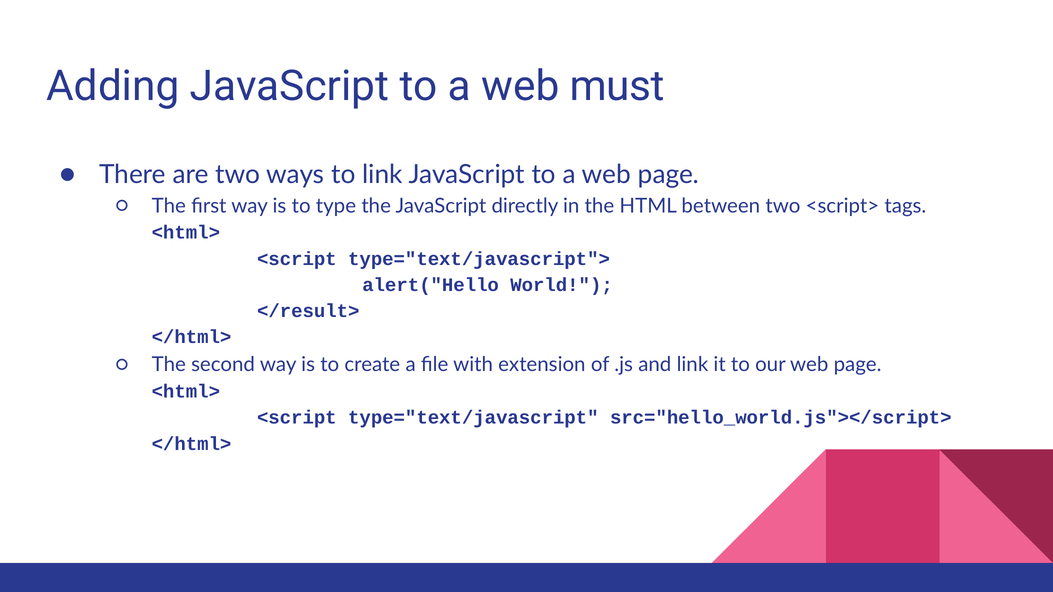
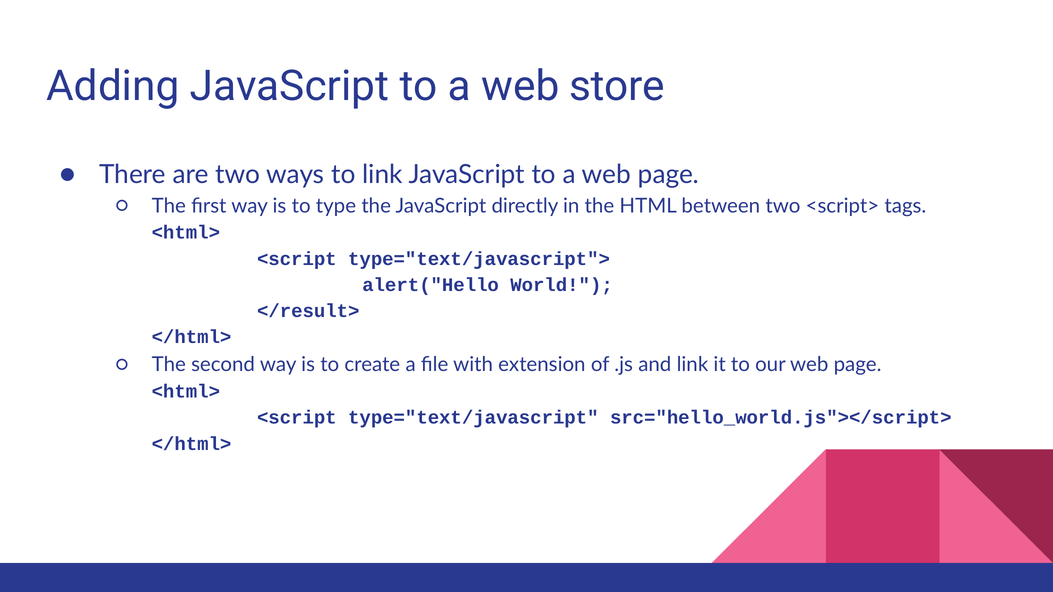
must: must -> store
